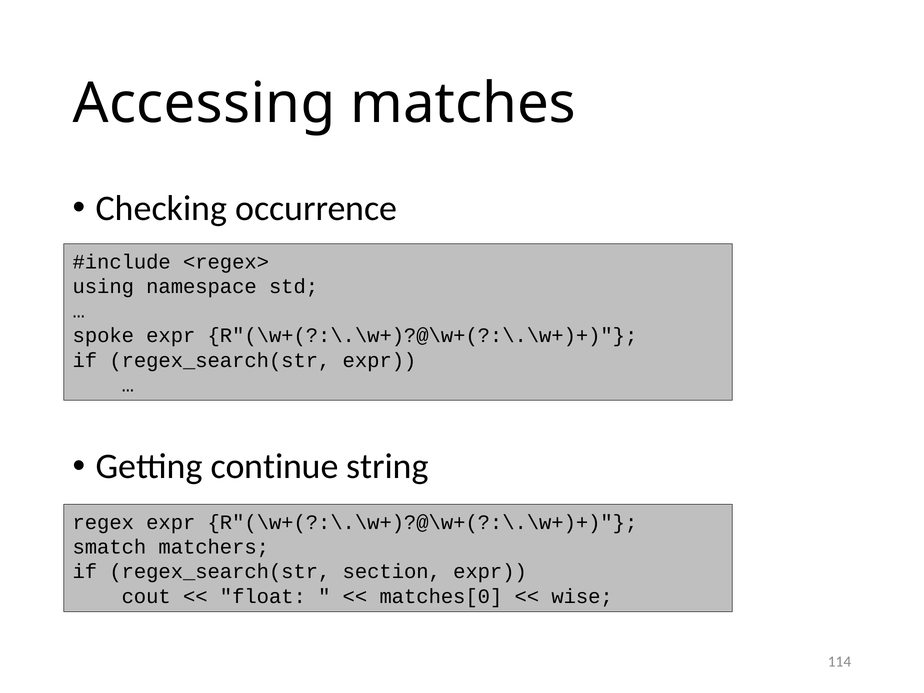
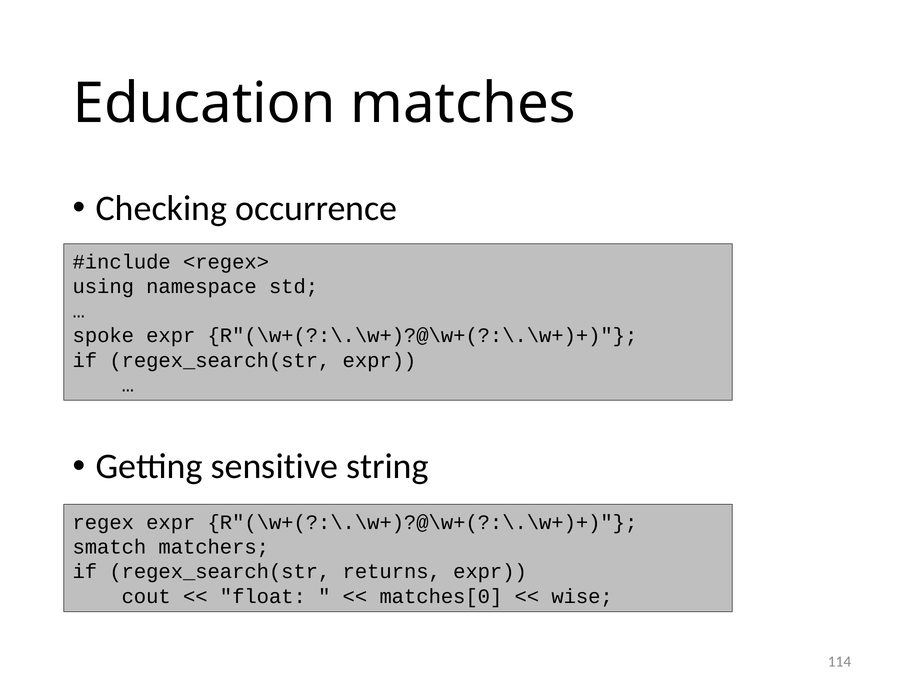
Accessing: Accessing -> Education
continue: continue -> sensitive
section: section -> returns
